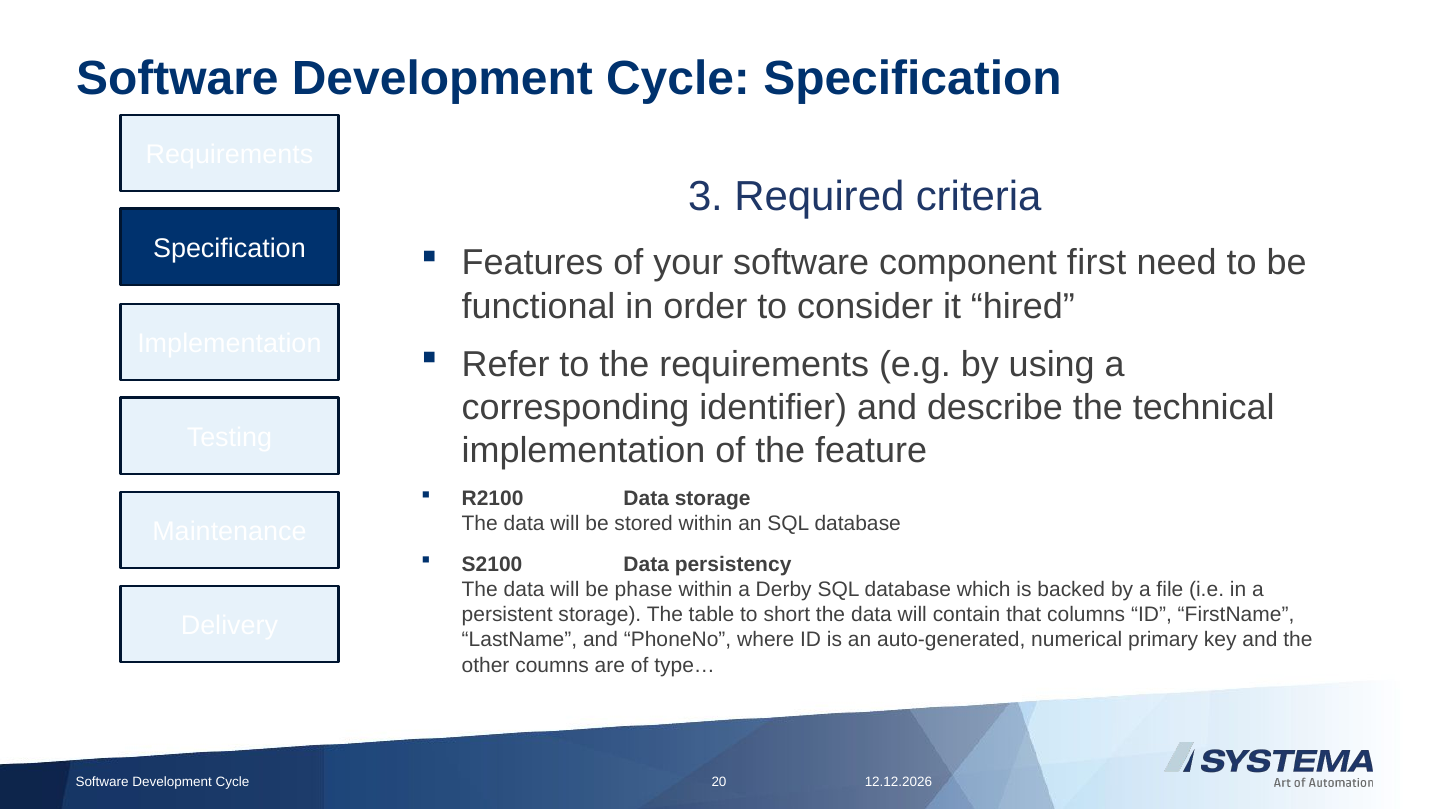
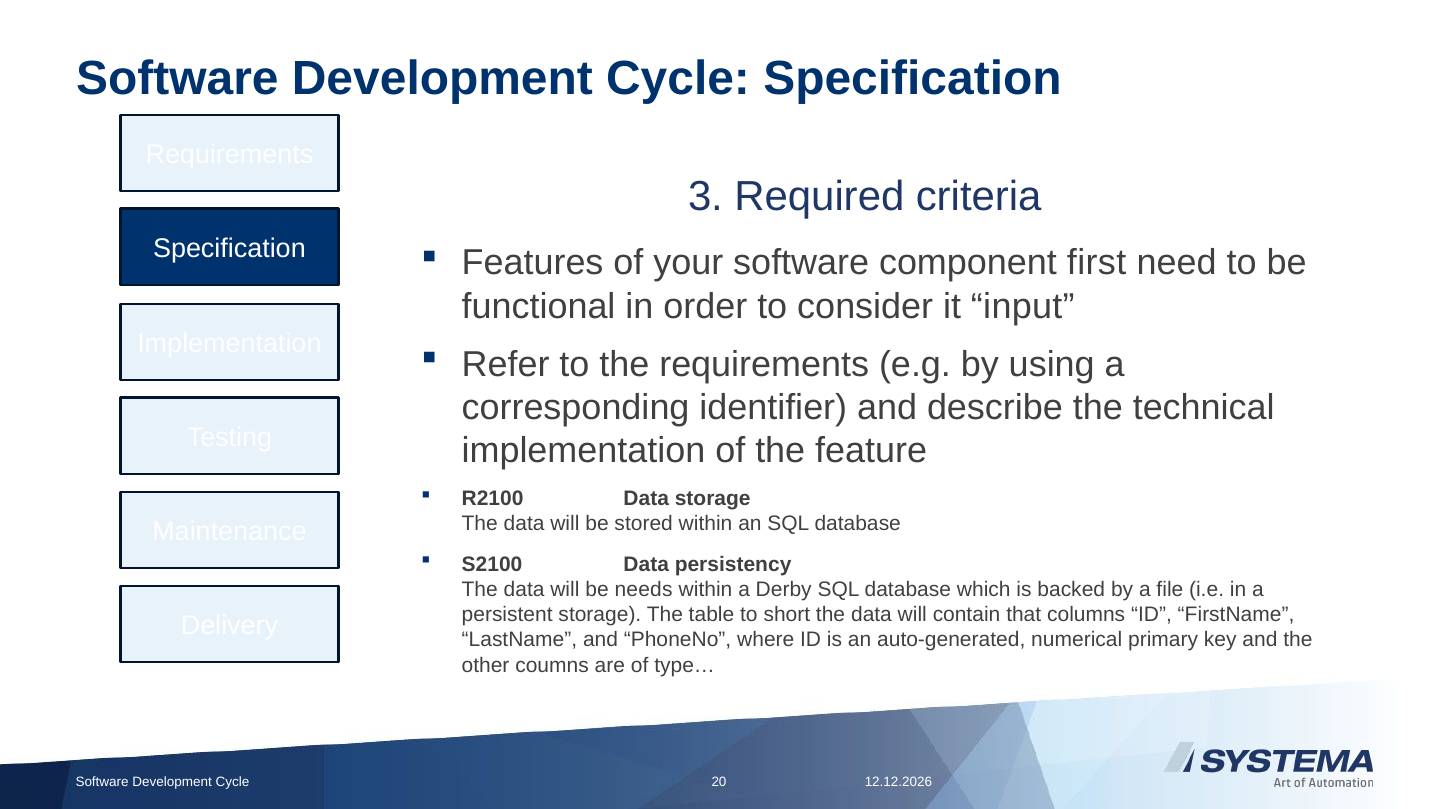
hired: hired -> input
phase: phase -> needs
